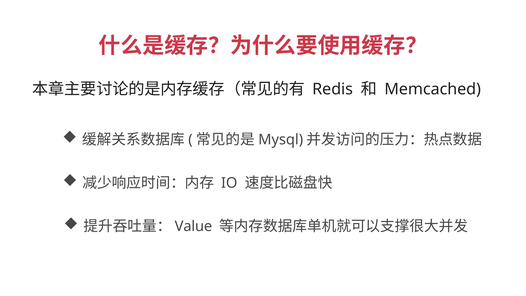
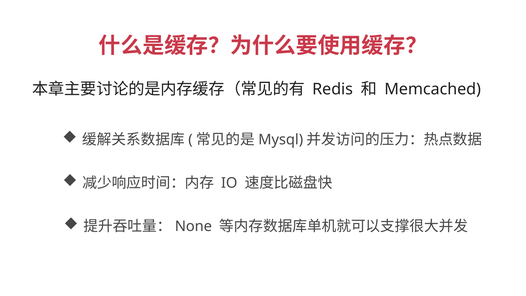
Value: Value -> None
